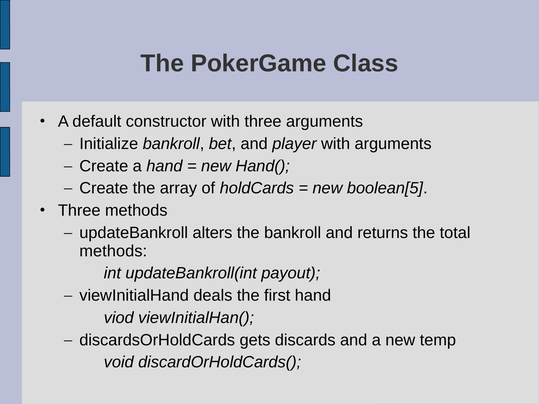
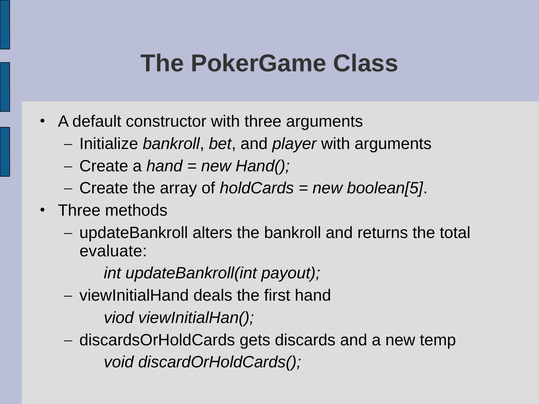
methods at (113, 251): methods -> evaluate
